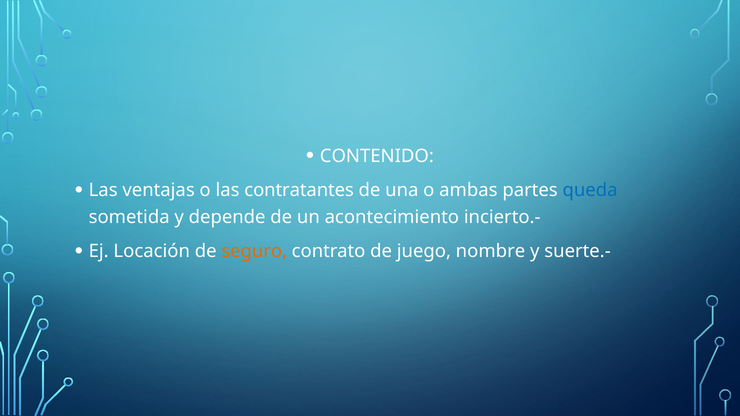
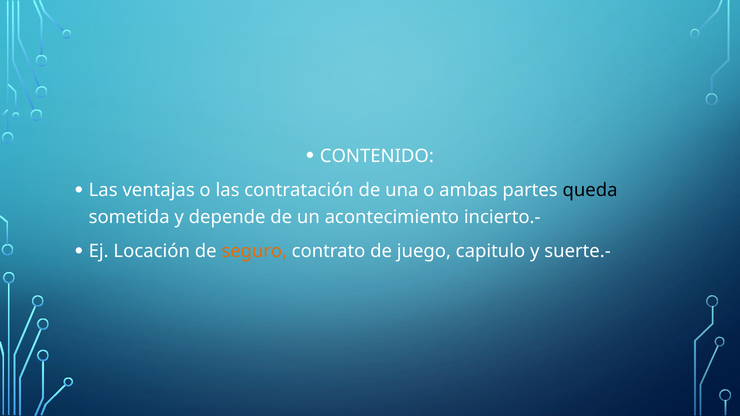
contratantes: contratantes -> contratación
queda colour: blue -> black
nombre: nombre -> capitulo
